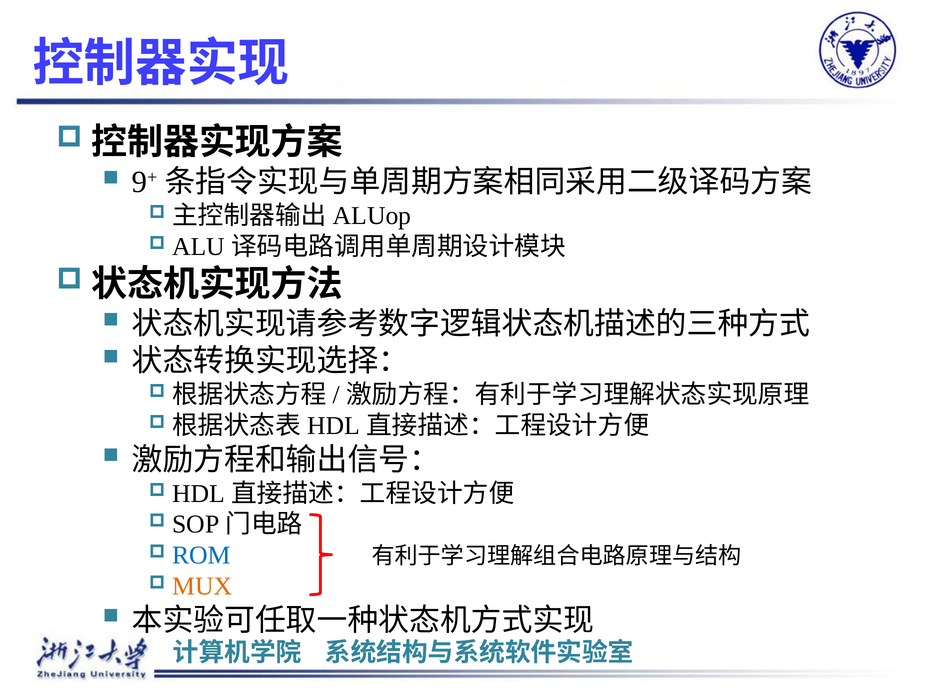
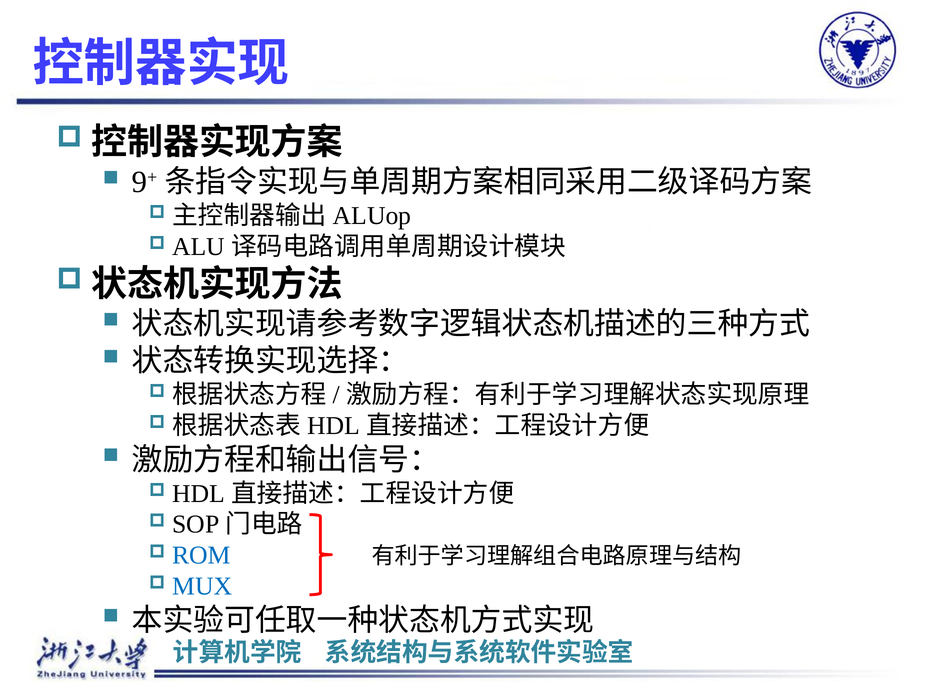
MUX colour: orange -> blue
